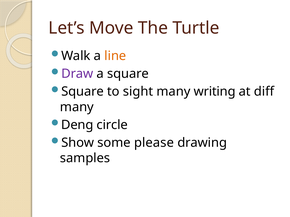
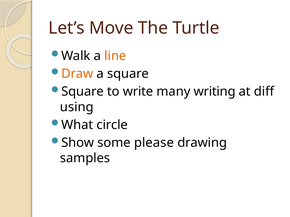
Draw colour: purple -> orange
sight: sight -> write
many at (77, 107): many -> using
Deng: Deng -> What
